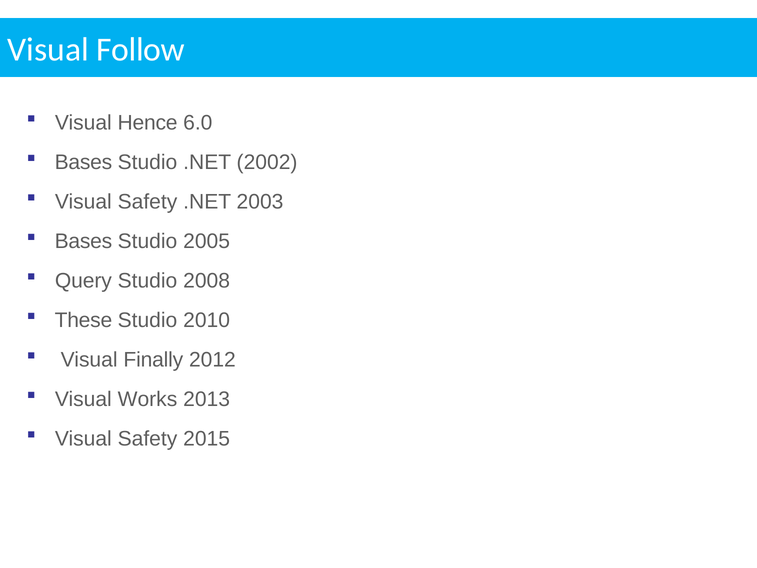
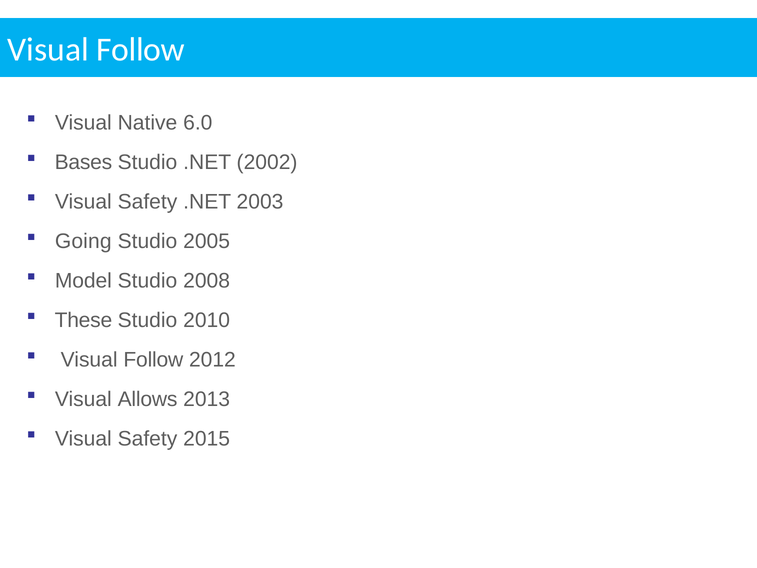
Hence: Hence -> Native
Bases at (83, 241): Bases -> Going
Query: Query -> Model
Finally at (153, 360): Finally -> Follow
Works: Works -> Allows
